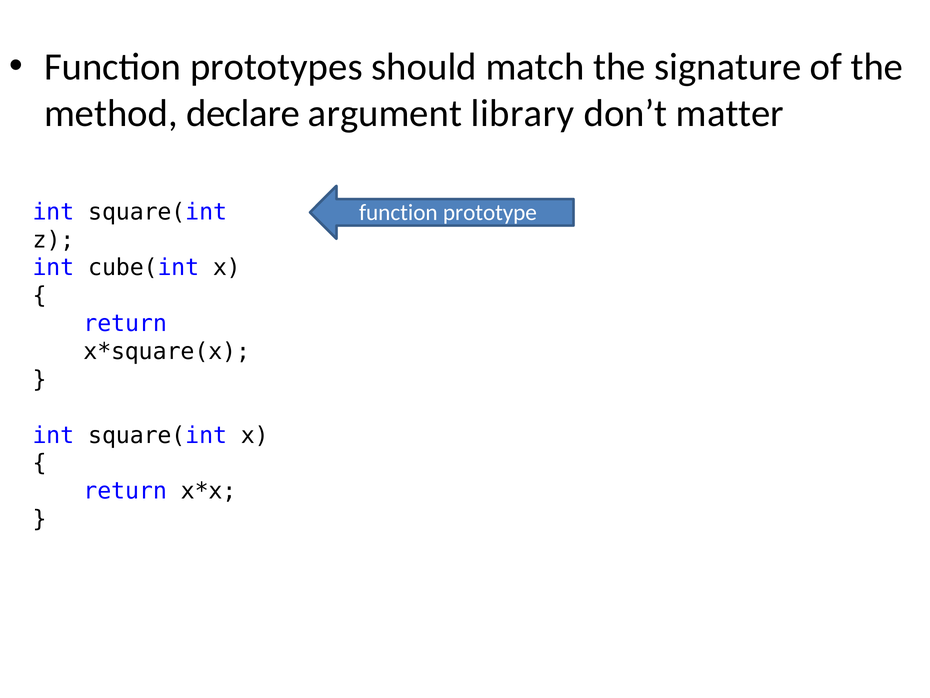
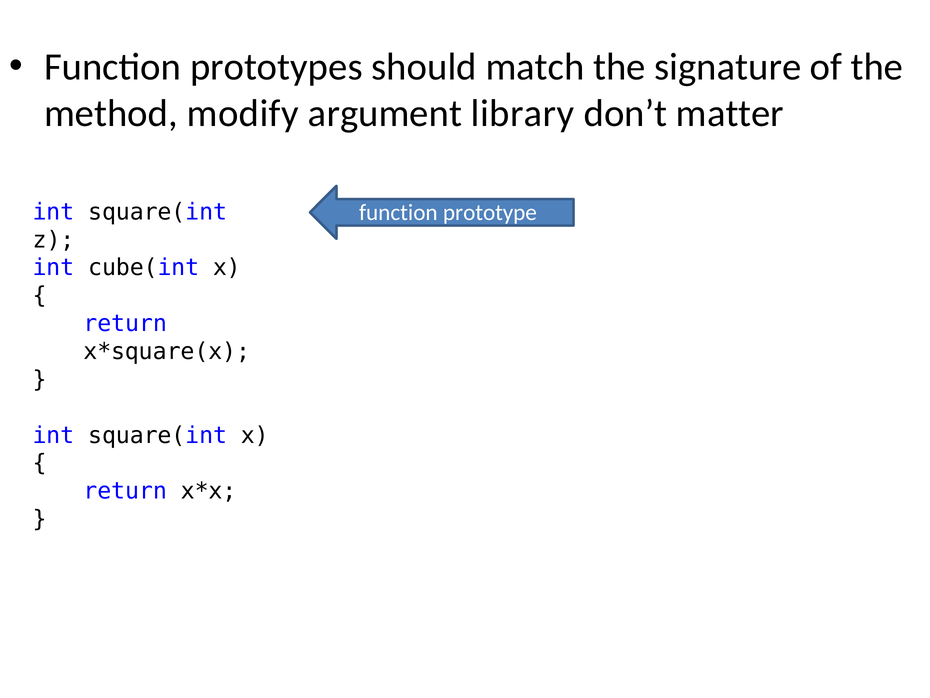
declare: declare -> modify
